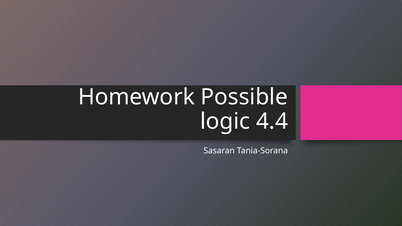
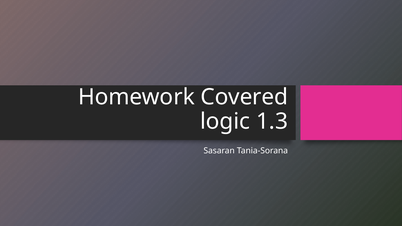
Possible: Possible -> Covered
4.4: 4.4 -> 1.3
